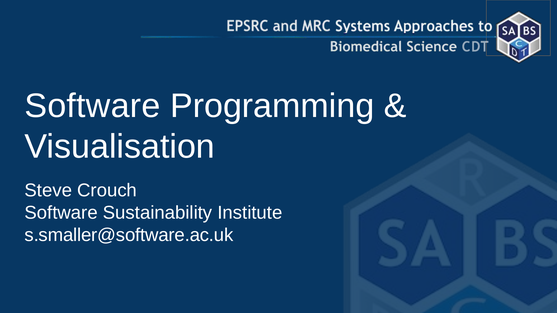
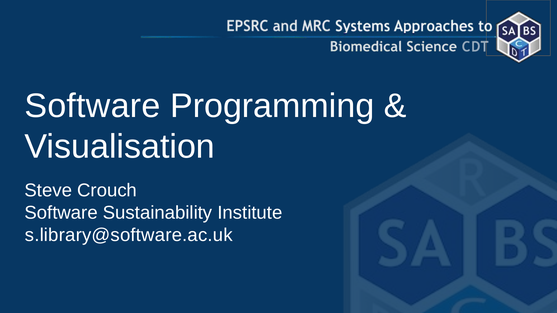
s.smaller@software.ac.uk: s.smaller@software.ac.uk -> s.library@software.ac.uk
